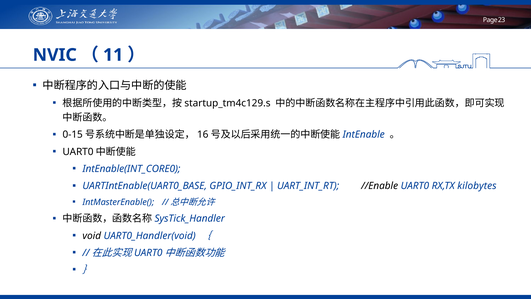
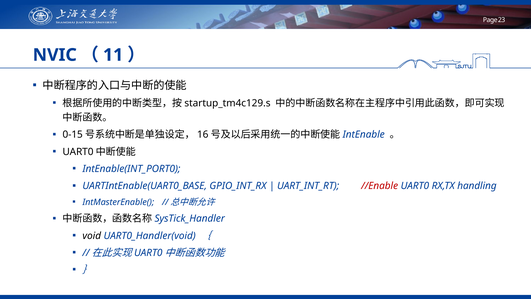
IntEnable(INT_CORE0: IntEnable(INT_CORE0 -> IntEnable(INT_PORT0
//Enable colour: black -> red
kilobytes: kilobytes -> handling
